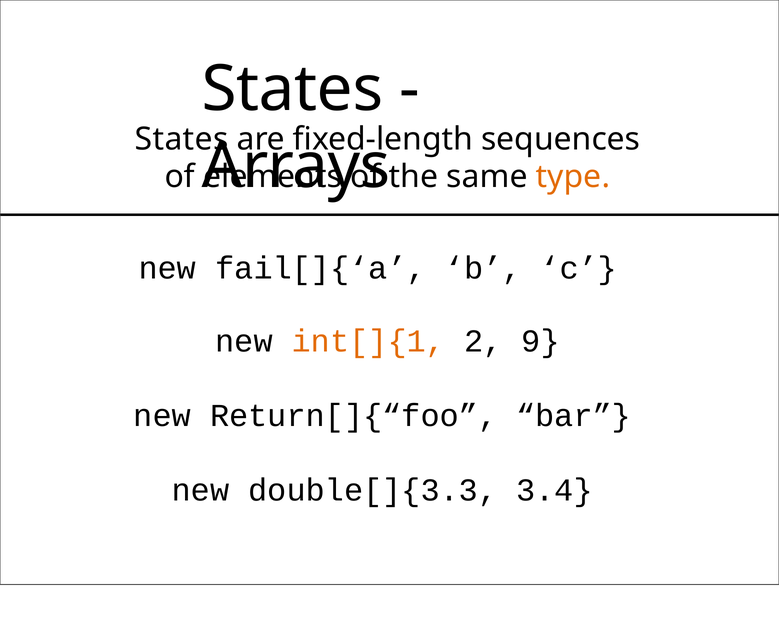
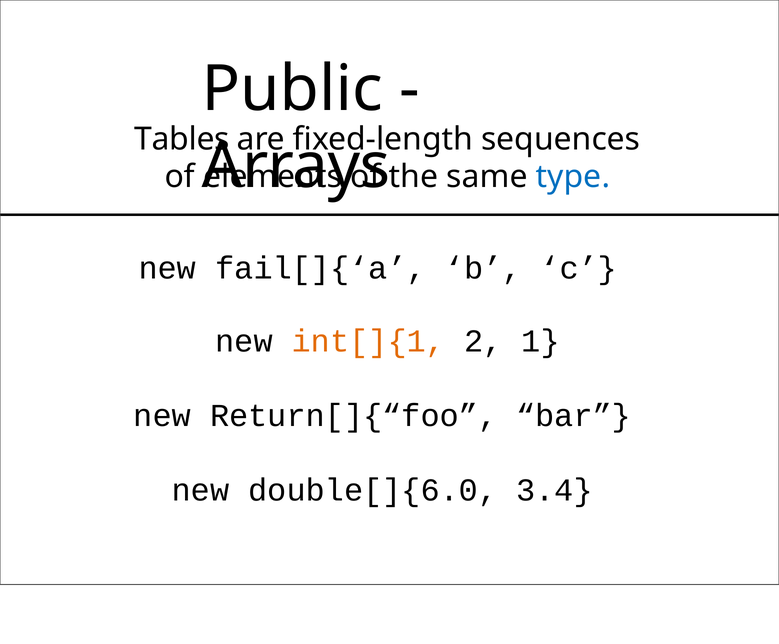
States at (292, 89): States -> Public
States at (182, 139): States -> Tables
type colour: orange -> blue
9: 9 -> 1
double[]{3.3: double[]{3.3 -> double[]{6.0
